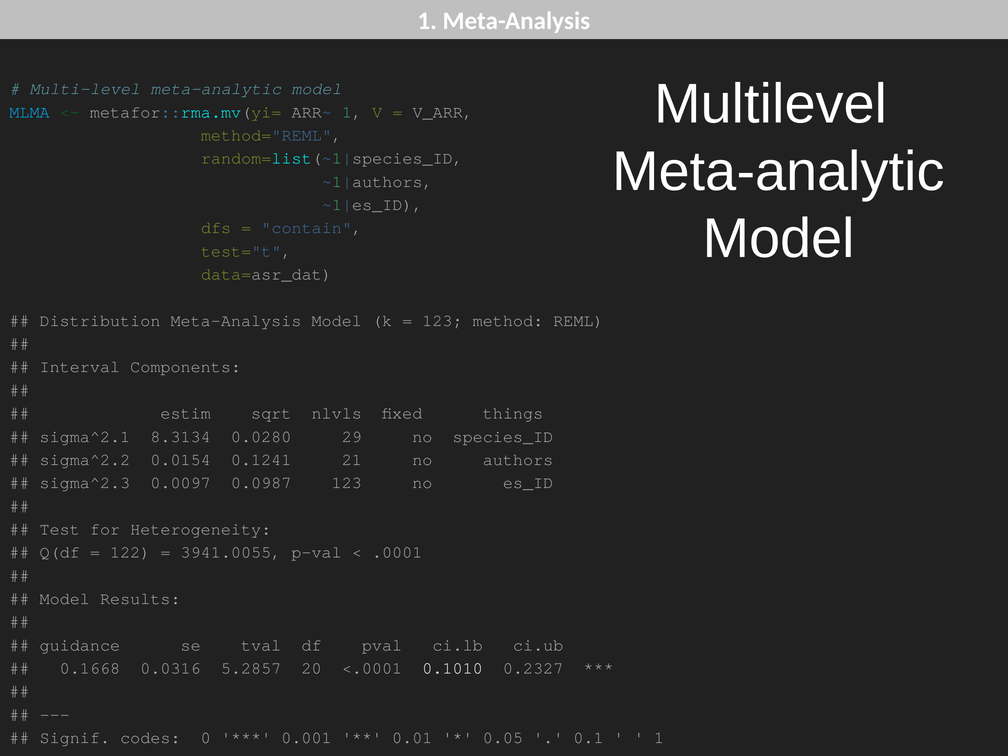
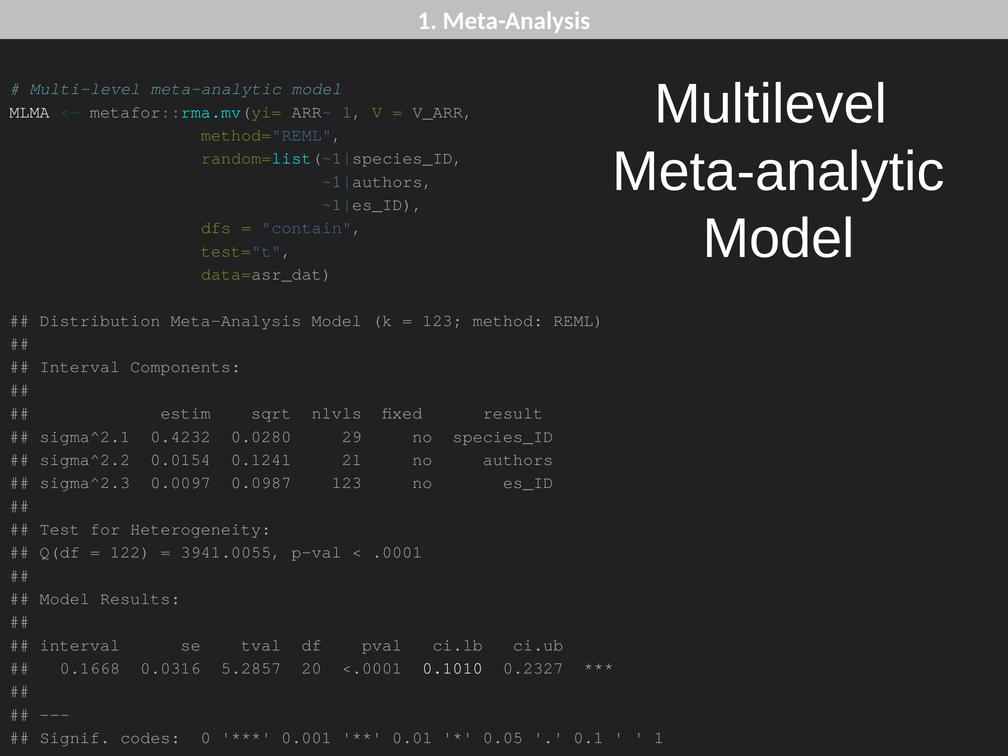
MLMA colour: light blue -> white
things: things -> result
8.3134: 8.3134 -> 0.4232
guidance at (80, 645): guidance -> interval
